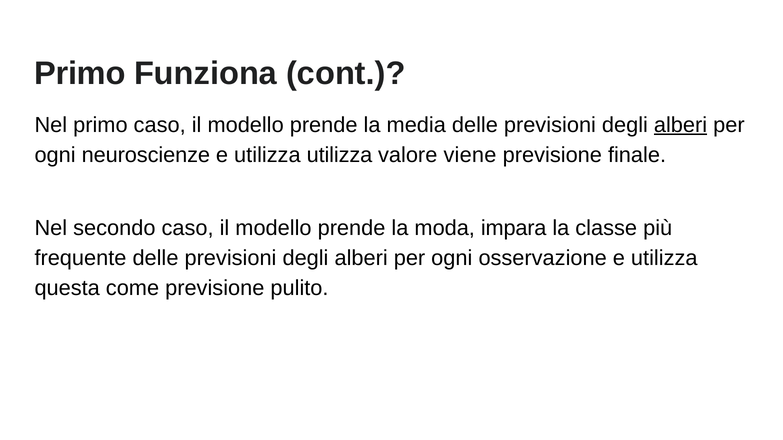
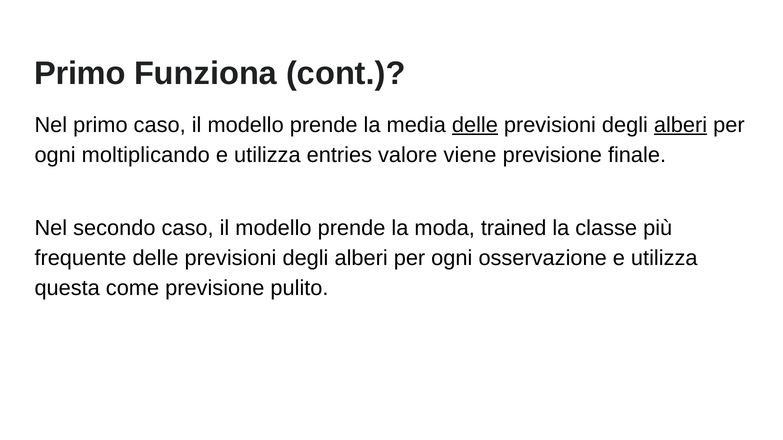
delle at (475, 125) underline: none -> present
neuroscienze: neuroscienze -> moltiplicando
utilizza utilizza: utilizza -> entries
impara: impara -> trained
